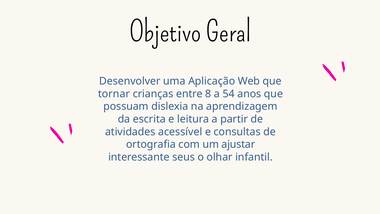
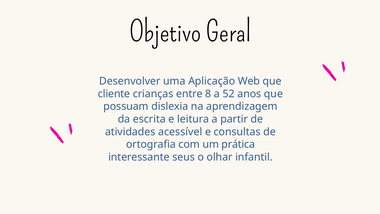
tornar: tornar -> cliente
54: 54 -> 52
ajustar: ajustar -> prática
